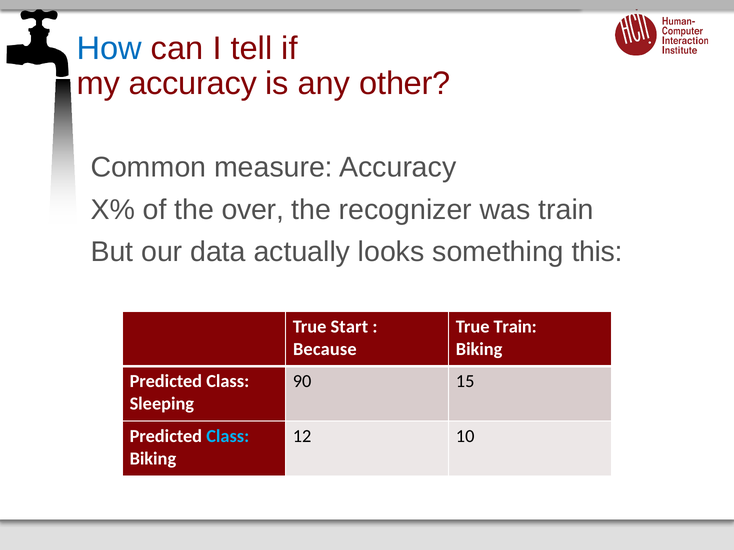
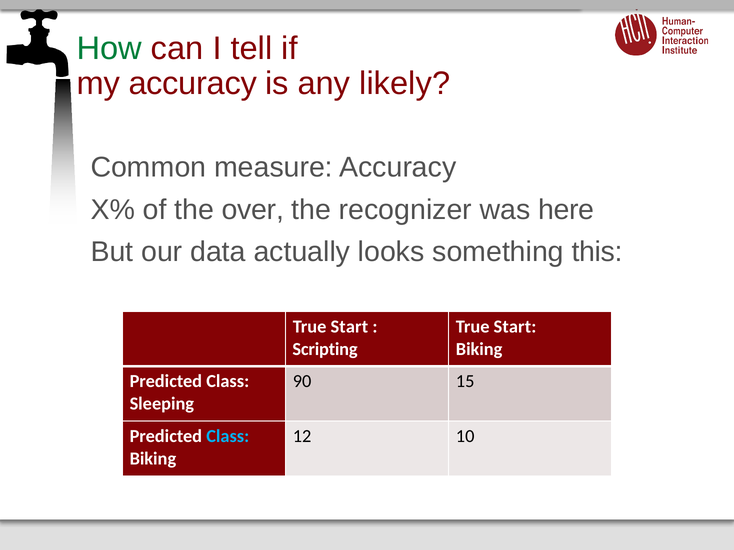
How colour: blue -> green
other: other -> likely
was train: train -> here
Train at (515, 327): Train -> Start
Because: Because -> Scripting
